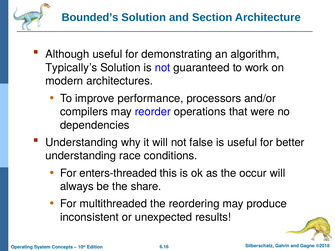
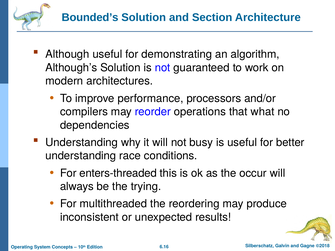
Typically’s: Typically’s -> Although’s
were: were -> what
false: false -> busy
share: share -> trying
